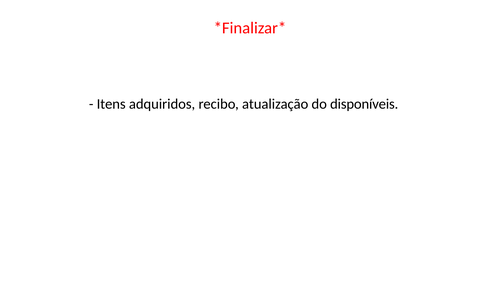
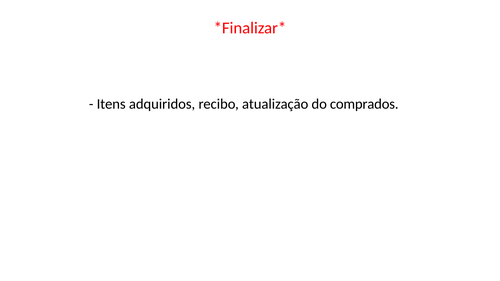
disponíveis: disponíveis -> comprados
